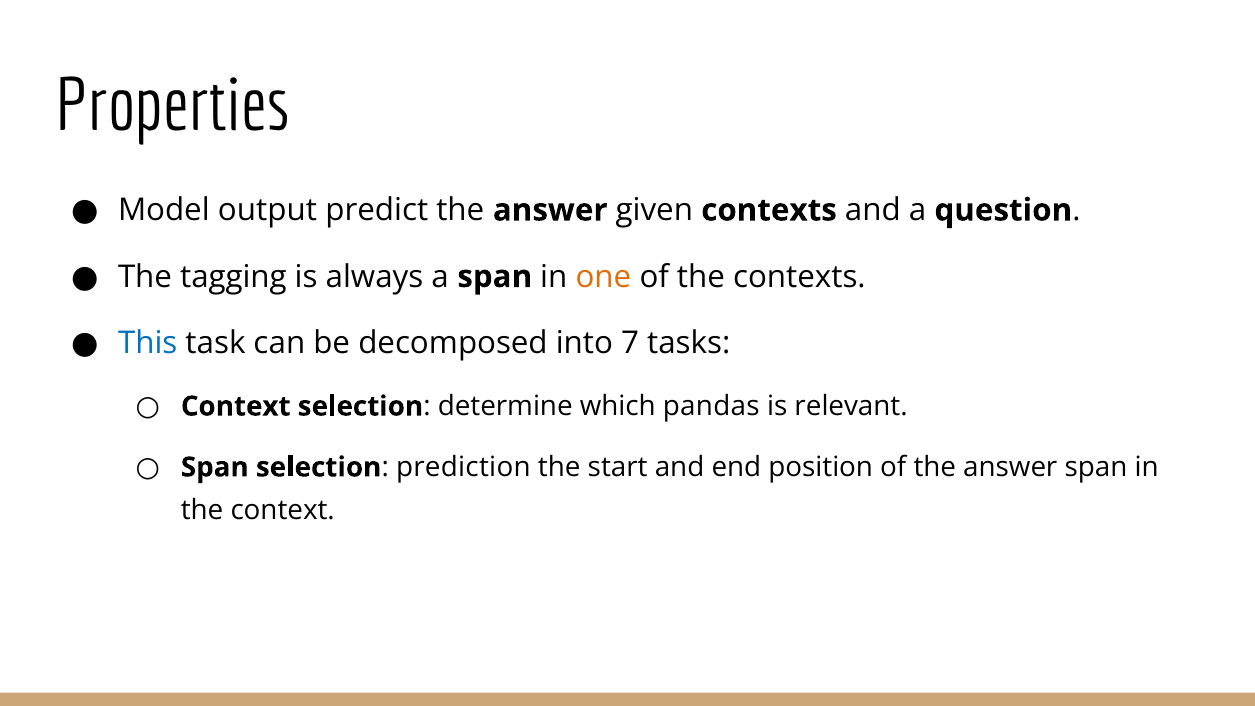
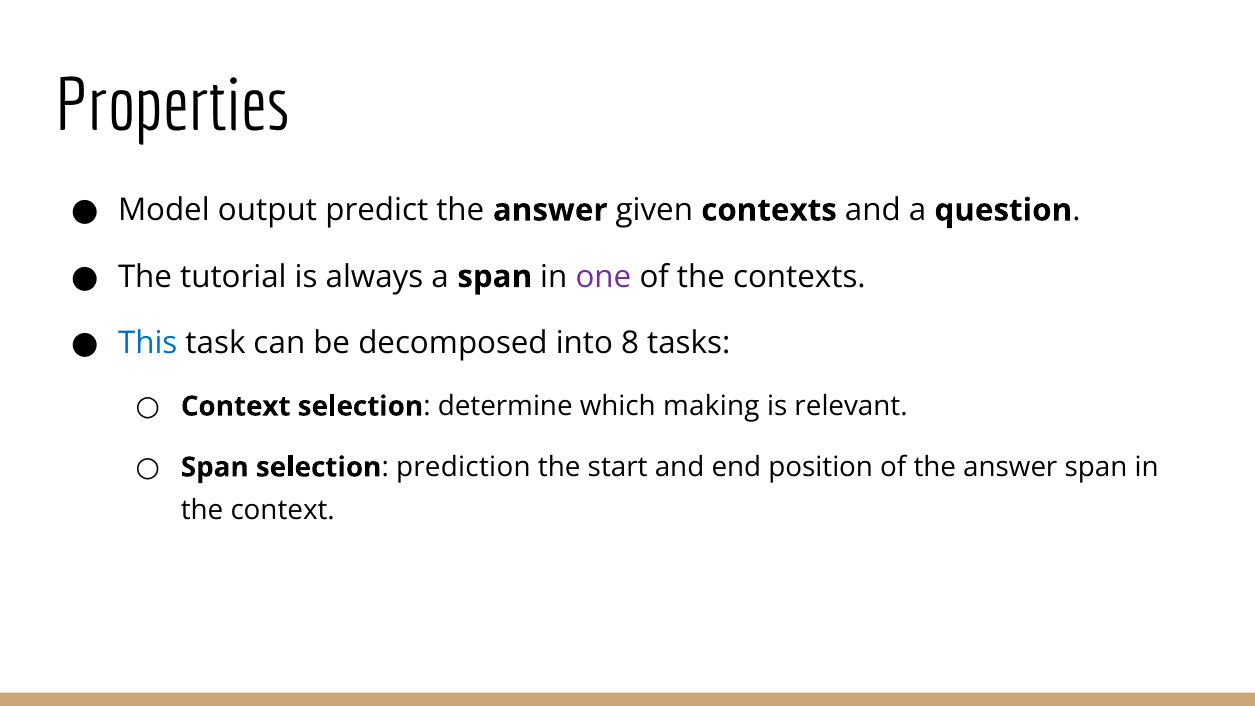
tagging: tagging -> tutorial
one colour: orange -> purple
7: 7 -> 8
pandas: pandas -> making
